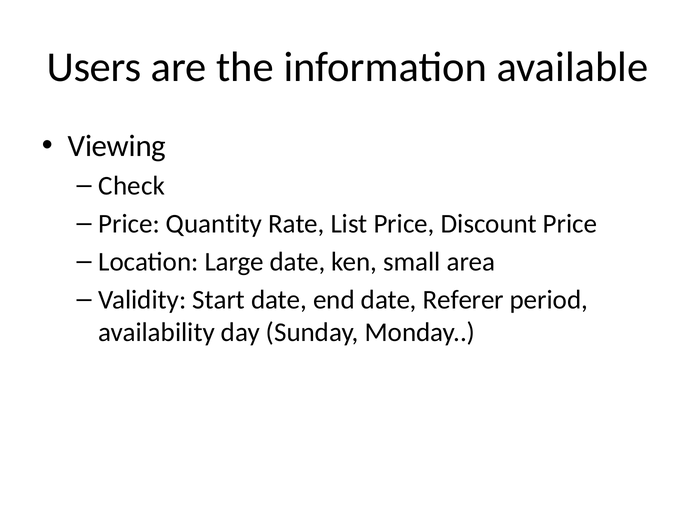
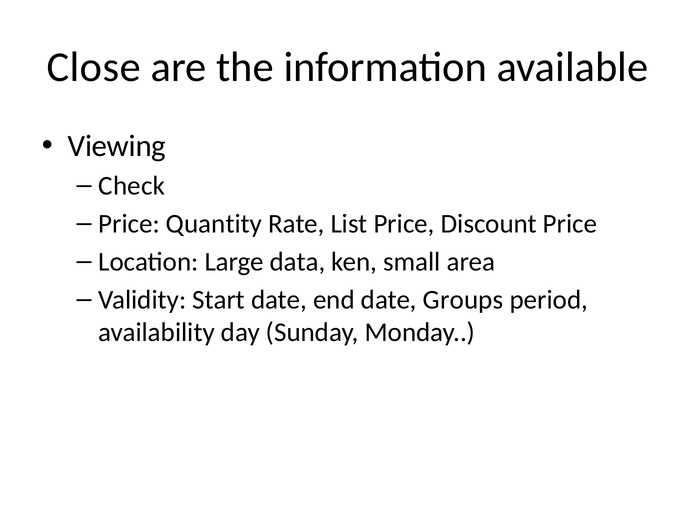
Users: Users -> Close
Large date: date -> data
Referer: Referer -> Groups
